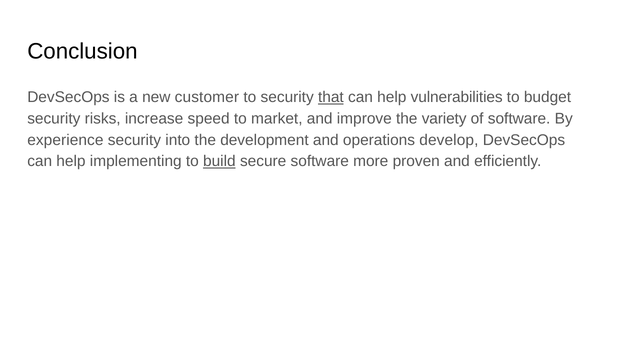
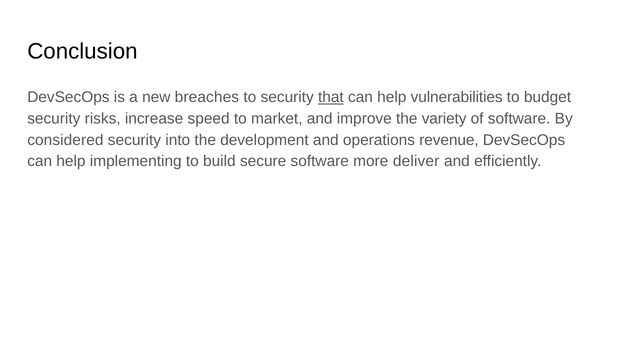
customer: customer -> breaches
experience: experience -> considered
develop: develop -> revenue
build underline: present -> none
proven: proven -> deliver
